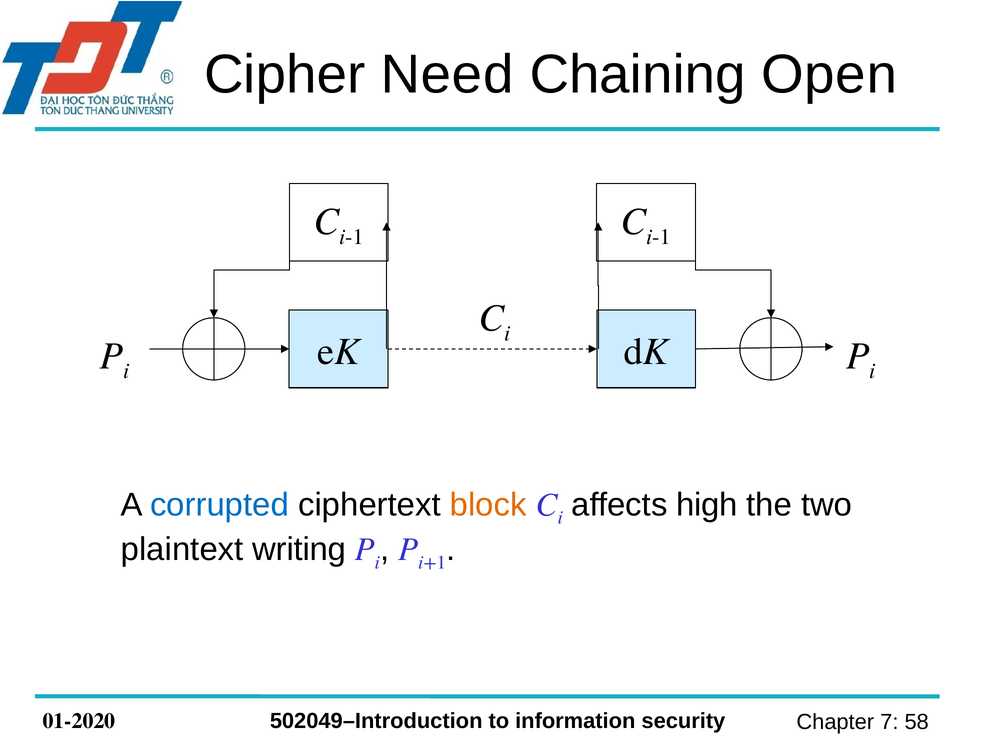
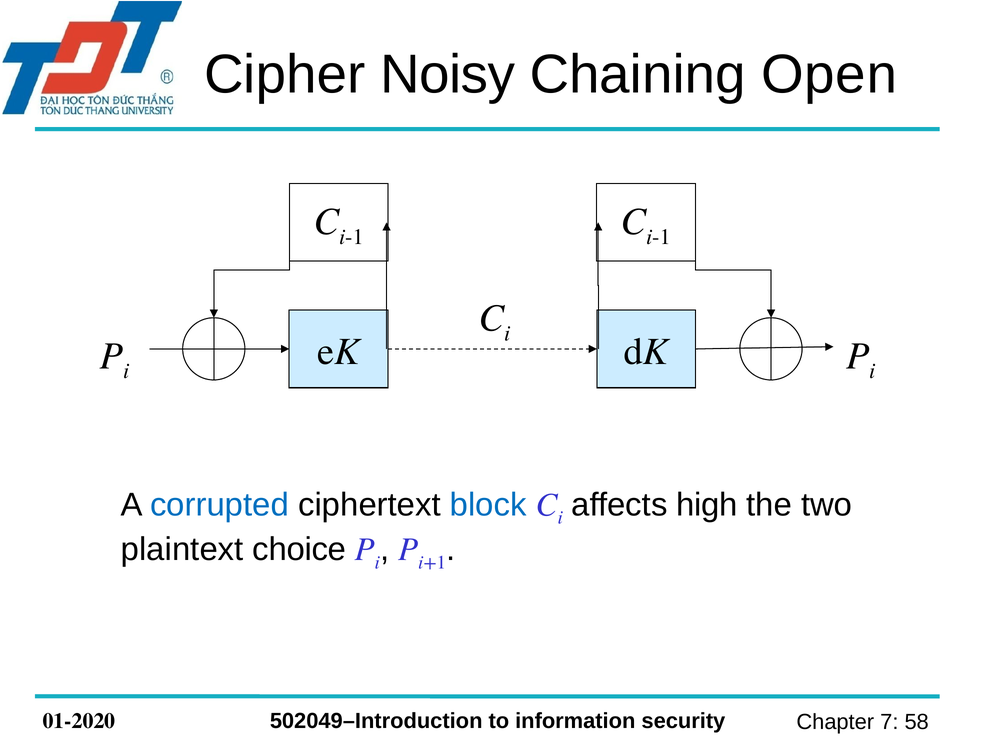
Need: Need -> Noisy
block colour: orange -> blue
writing: writing -> choice
